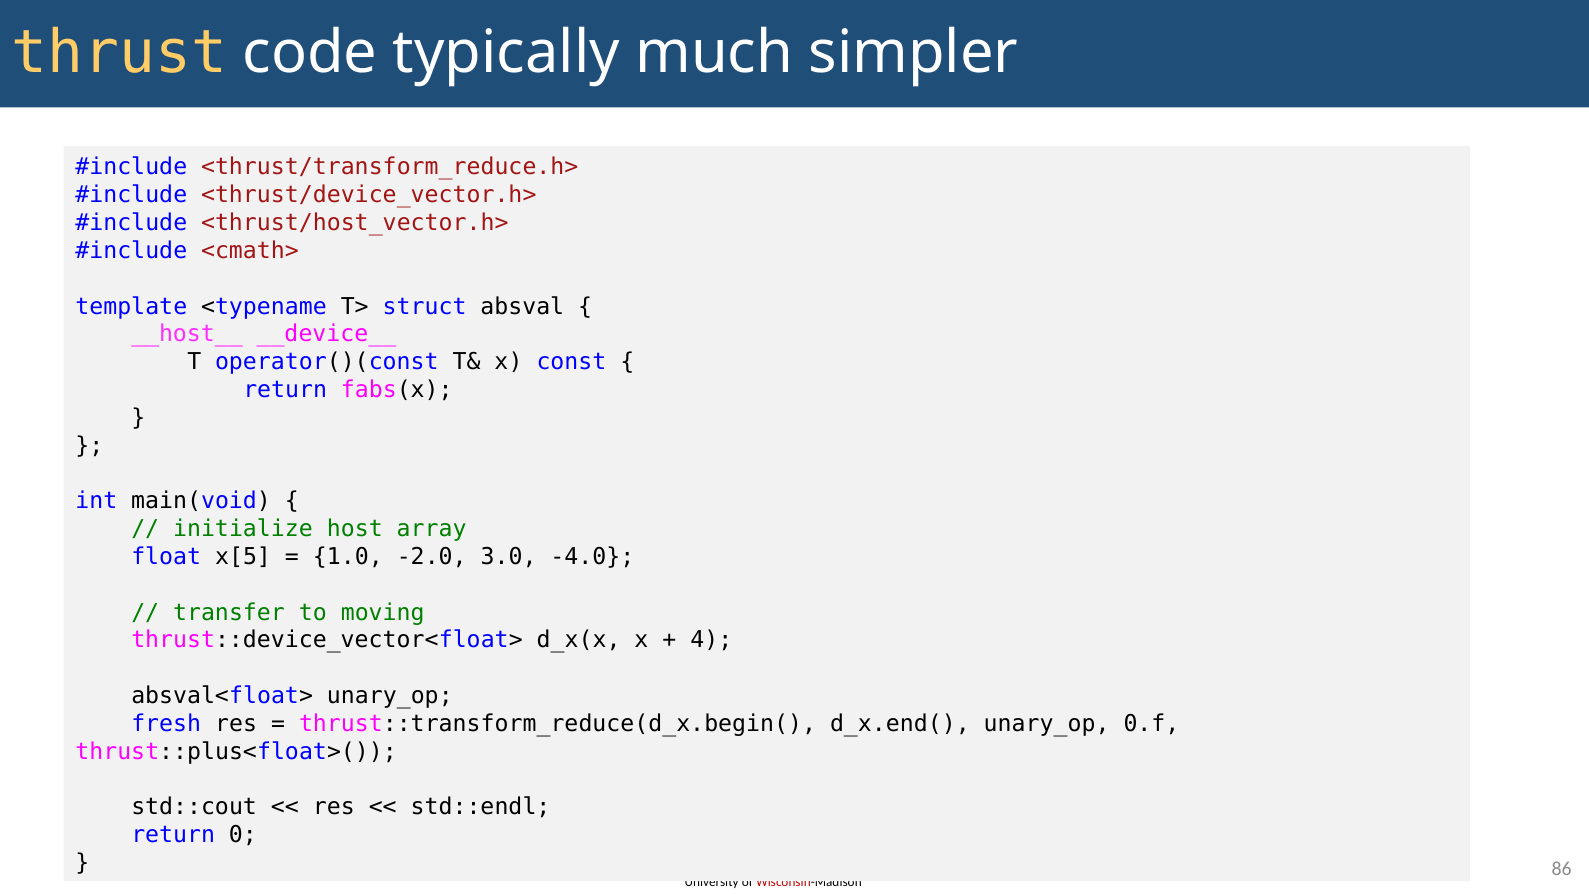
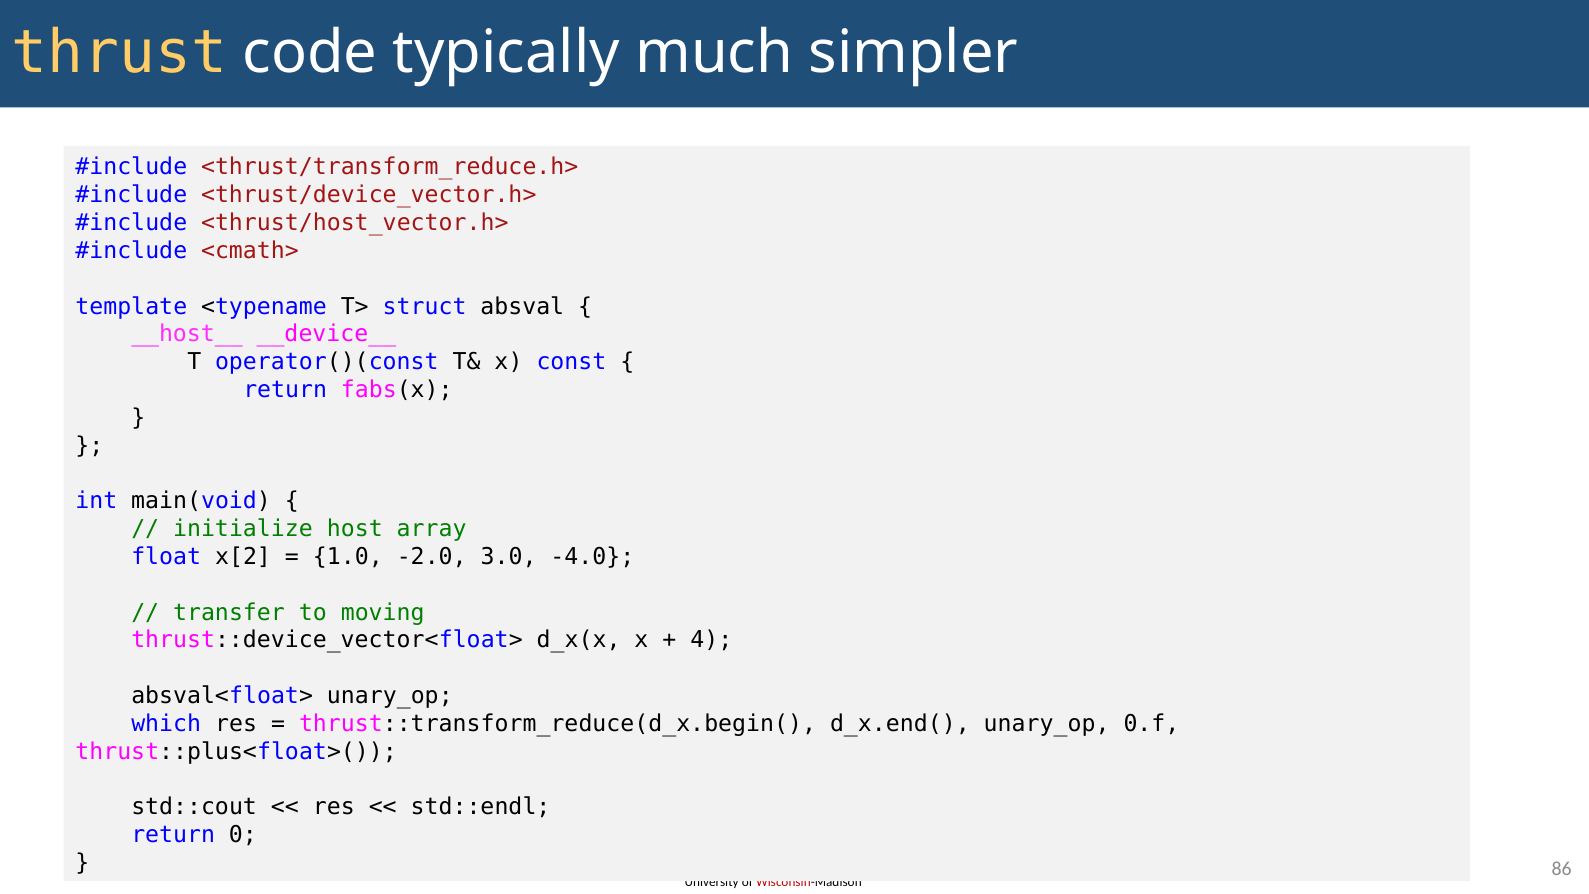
x[5: x[5 -> x[2
fresh: fresh -> which
